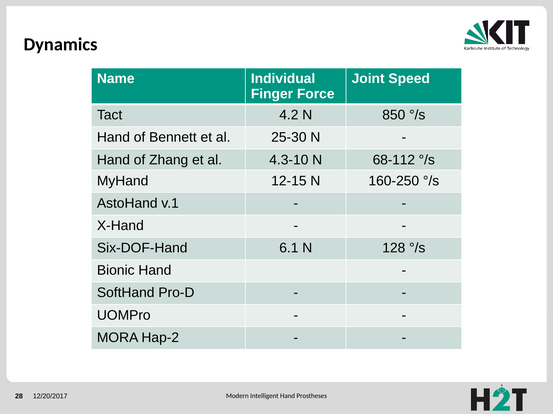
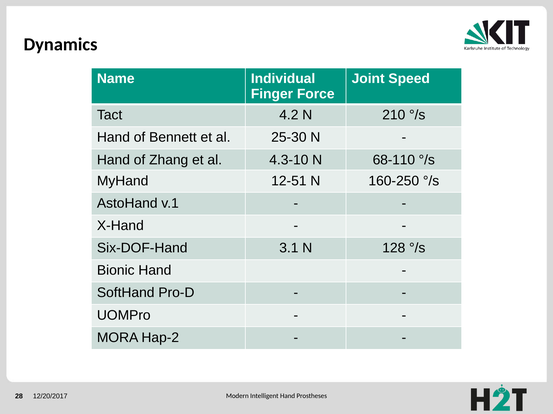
850: 850 -> 210
68-112: 68-112 -> 68-110
12-15: 12-15 -> 12-51
6.1: 6.1 -> 3.1
